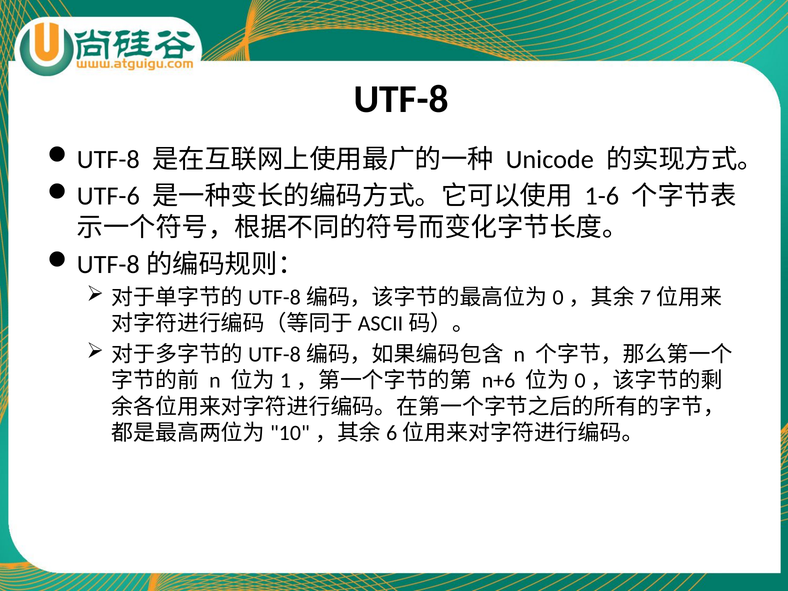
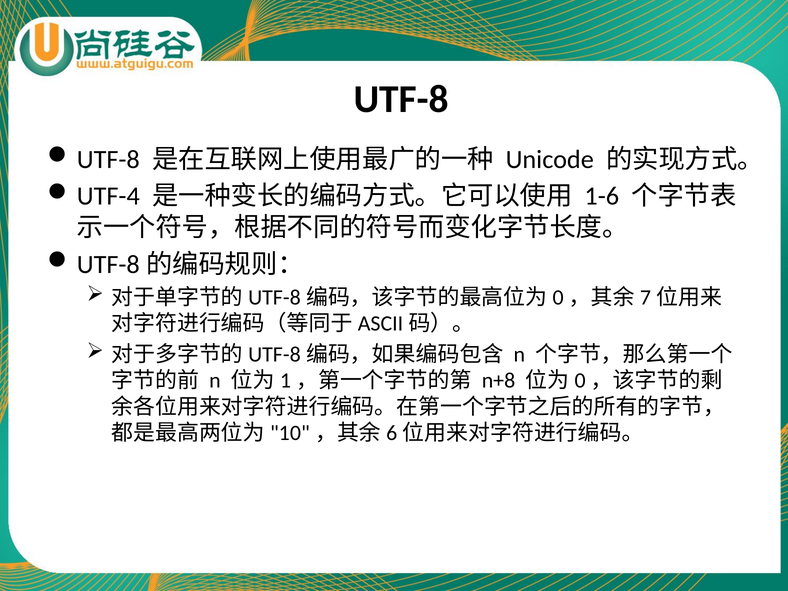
UTF-6: UTF-6 -> UTF-4
n+6: n+6 -> n+8
